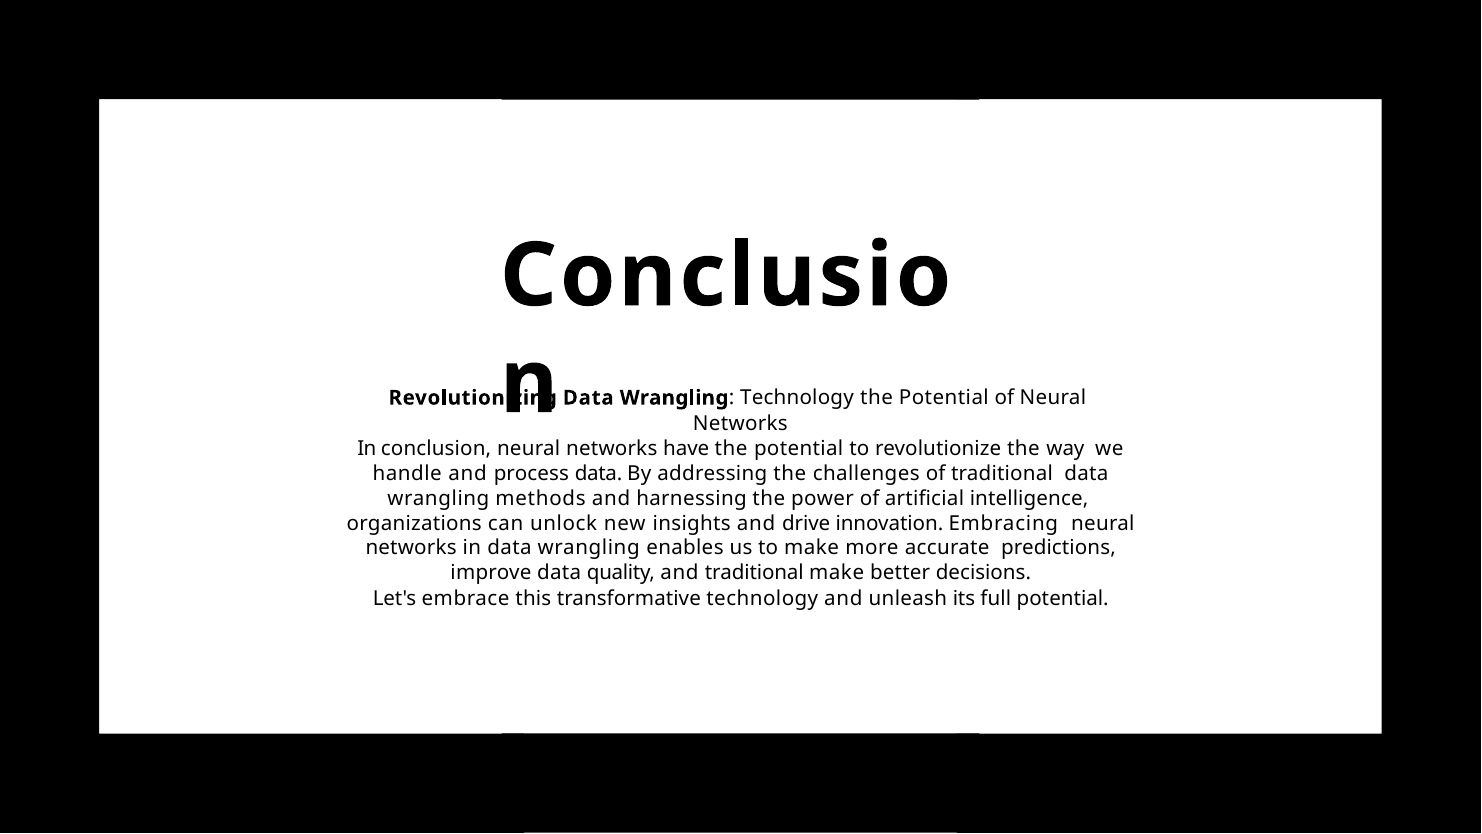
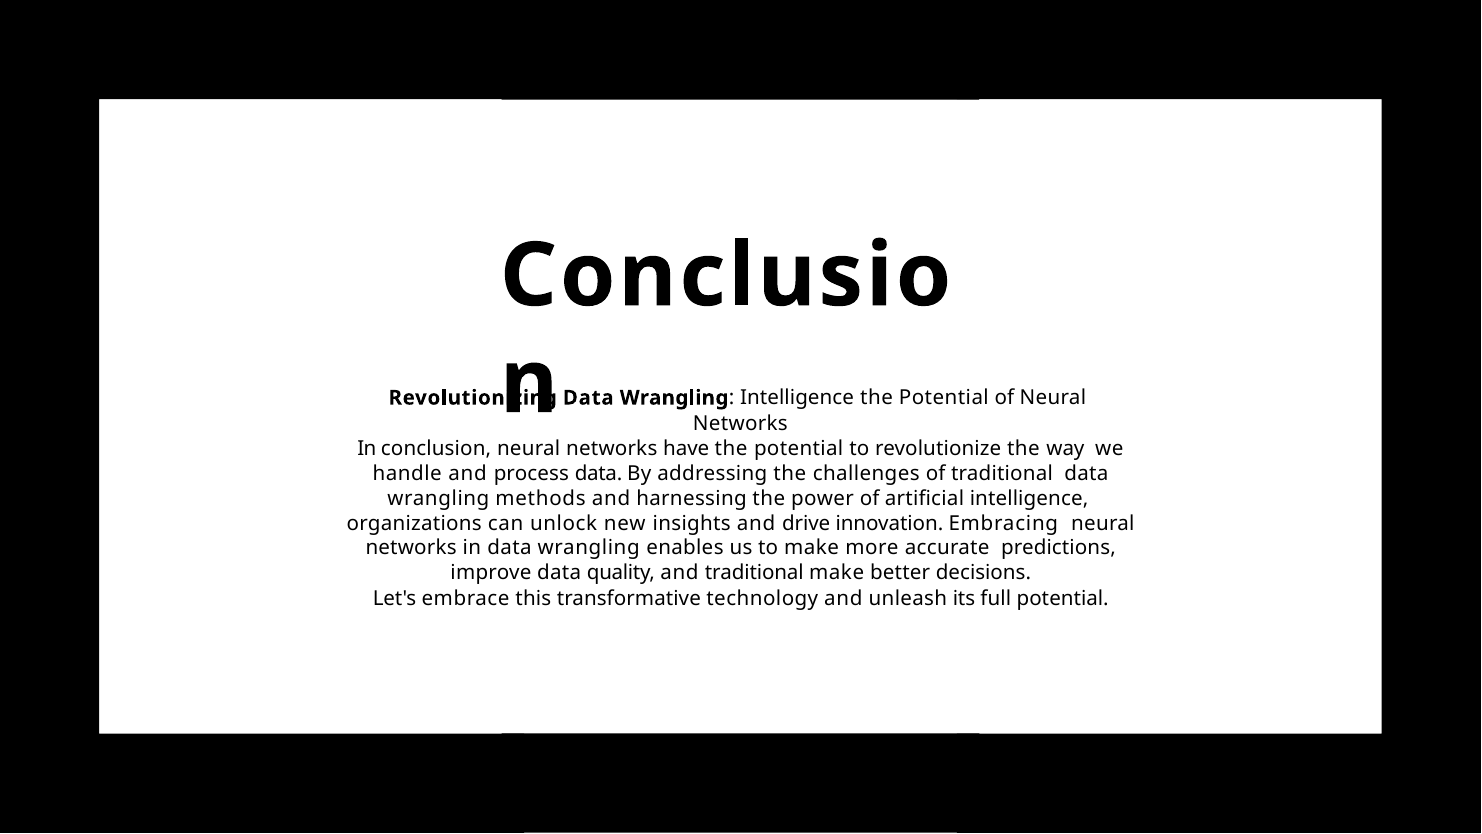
Technology at (797, 398): Technology -> Intelligence
